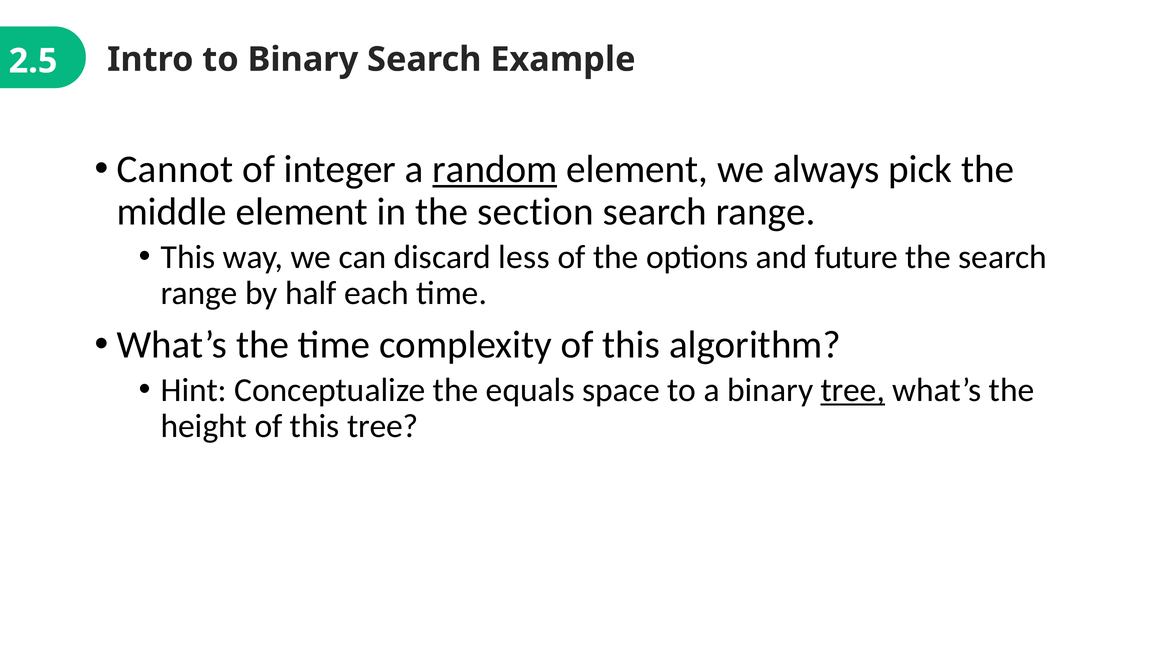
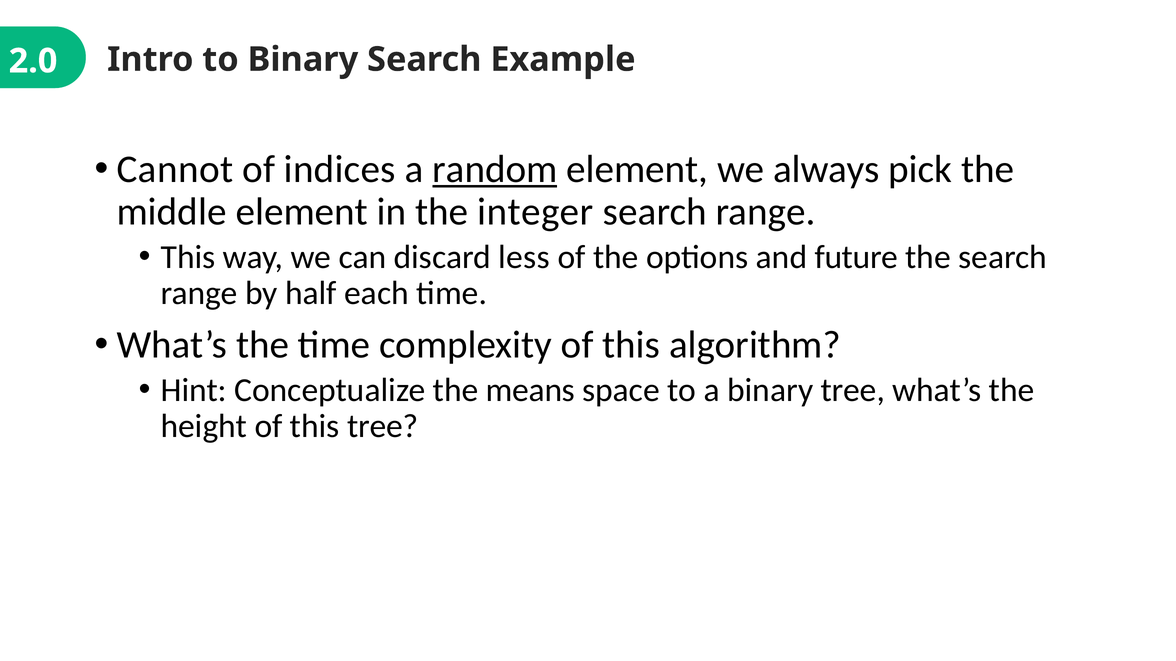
2.5: 2.5 -> 2.0
integer: integer -> indices
section: section -> integer
equals: equals -> means
tree at (853, 390) underline: present -> none
